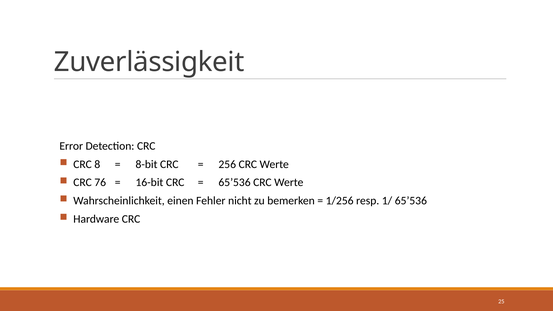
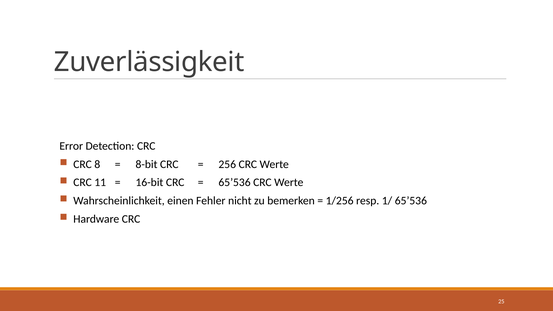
76: 76 -> 11
